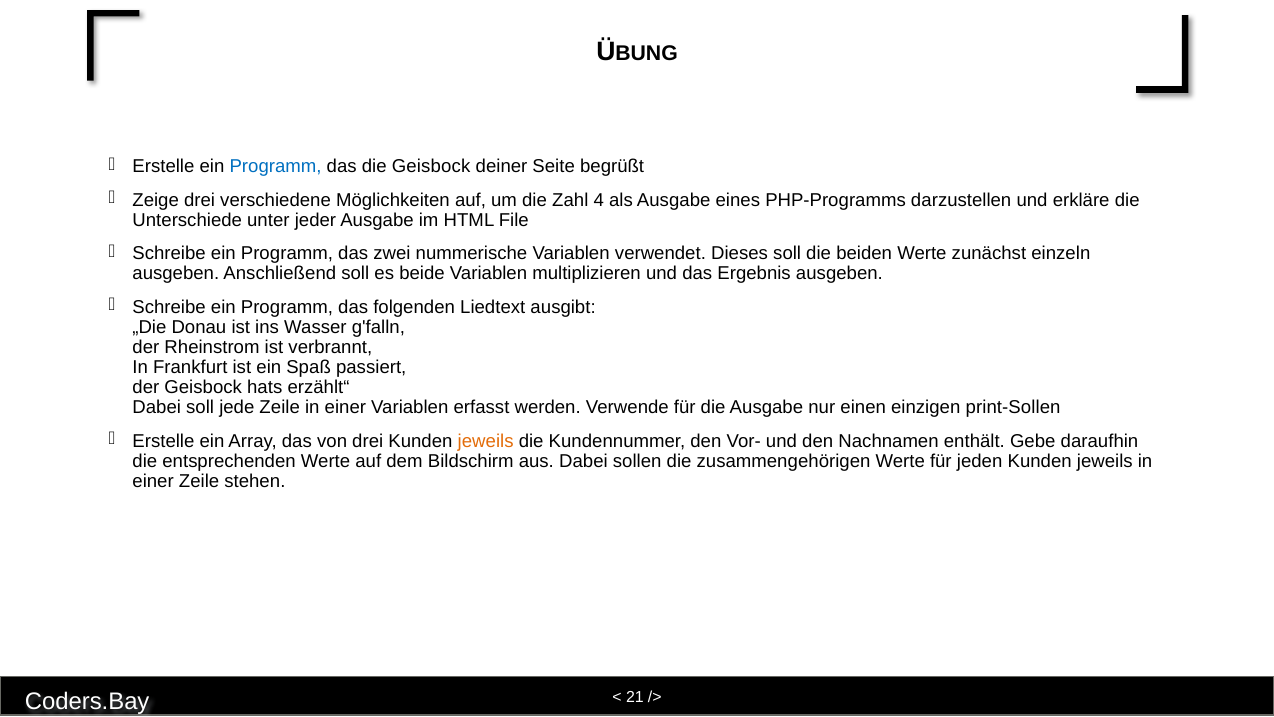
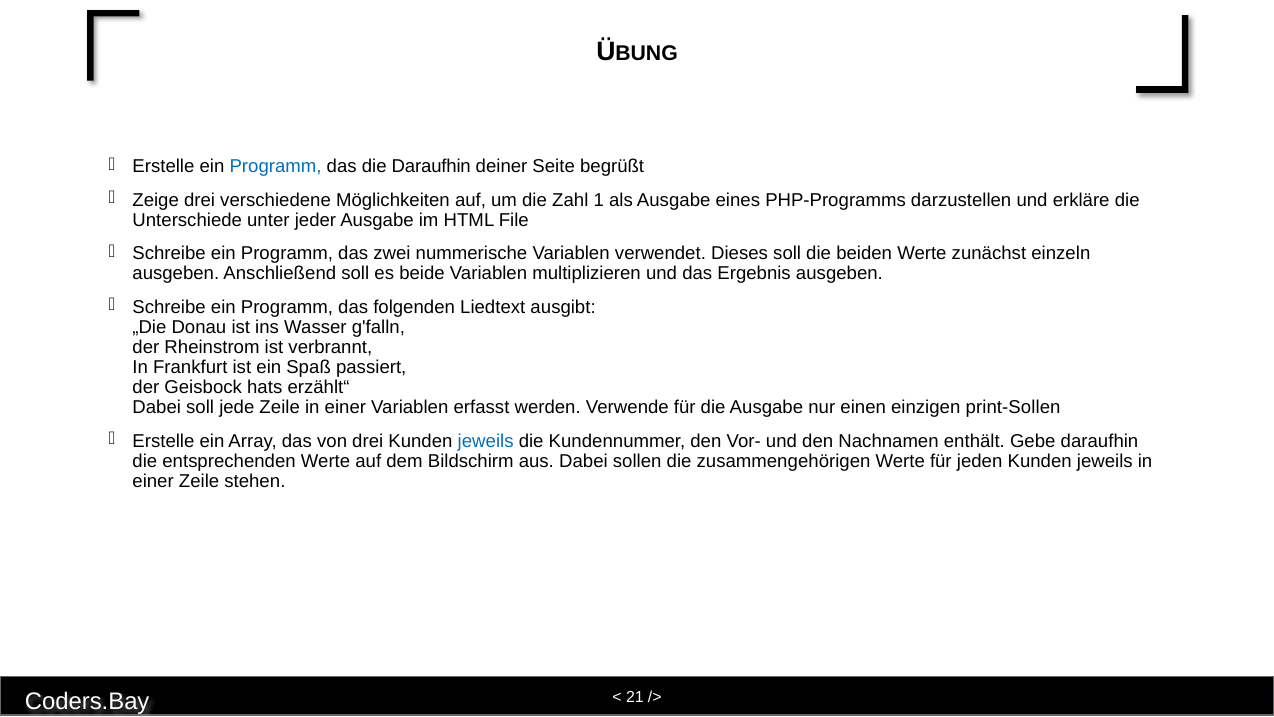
die Geisbock: Geisbock -> Daraufhin
4: 4 -> 1
jeweils at (486, 441) colour: orange -> blue
